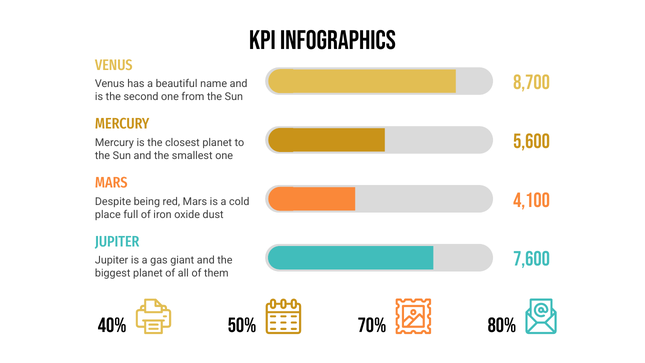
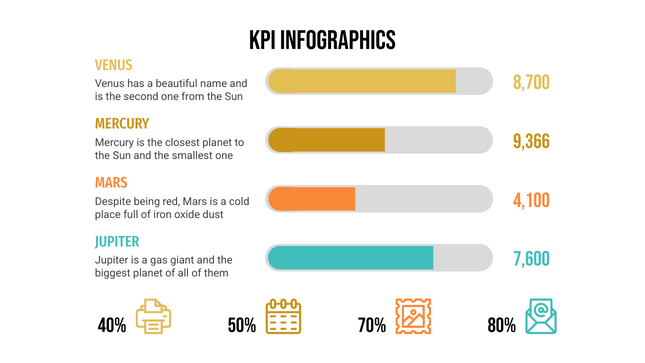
5,600: 5,600 -> 9,366
